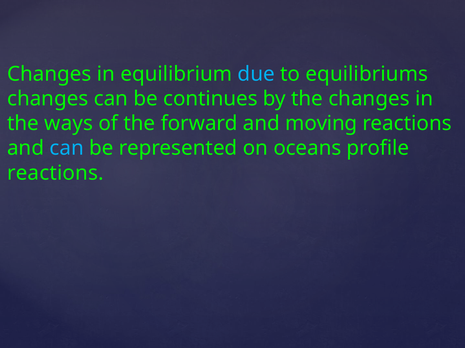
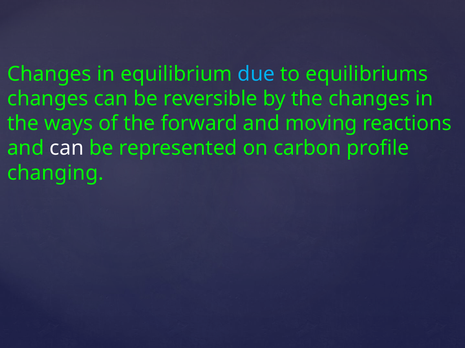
continues: continues -> reversible
can at (67, 148) colour: light blue -> white
oceans: oceans -> carbon
reactions at (55, 173): reactions -> changing
